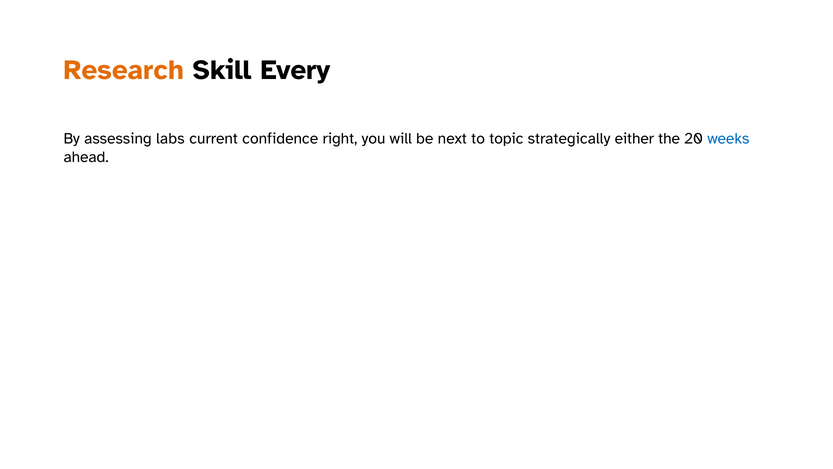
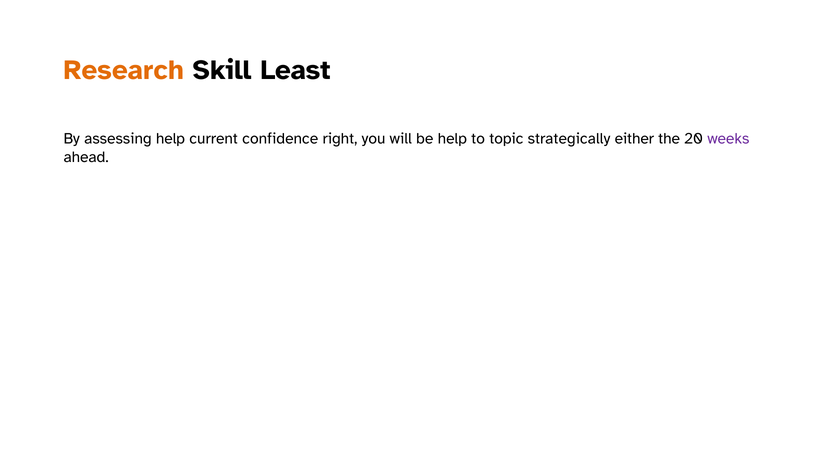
Every: Every -> Least
assessing labs: labs -> help
be next: next -> help
weeks colour: blue -> purple
